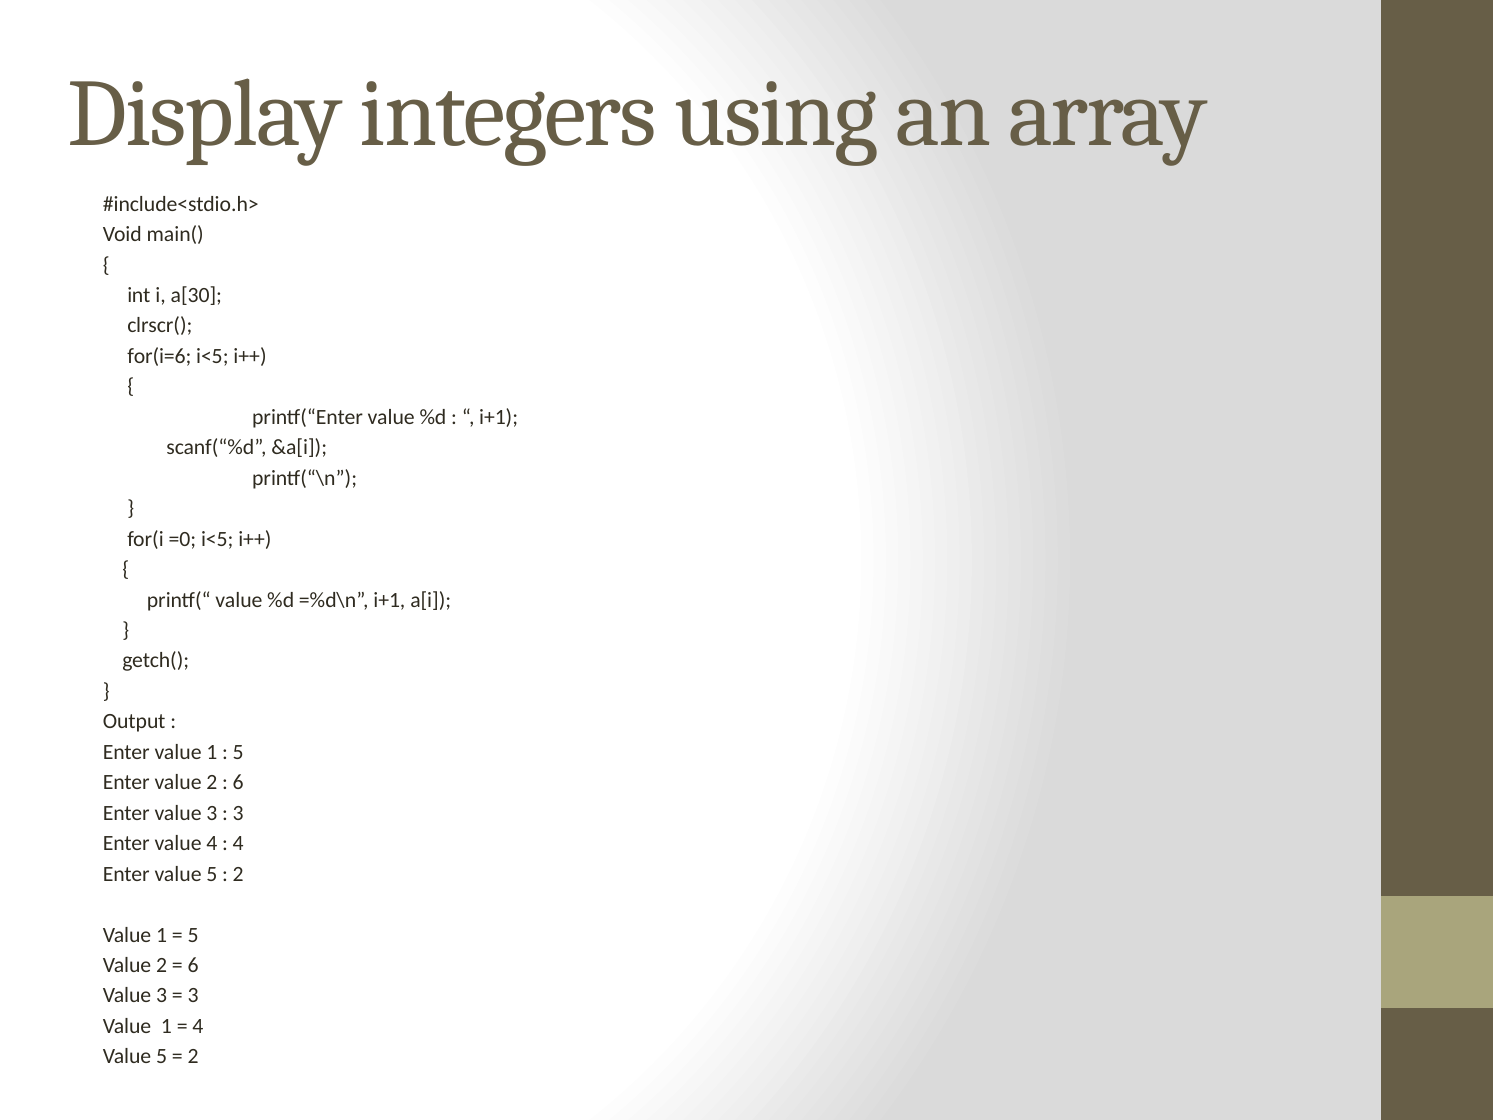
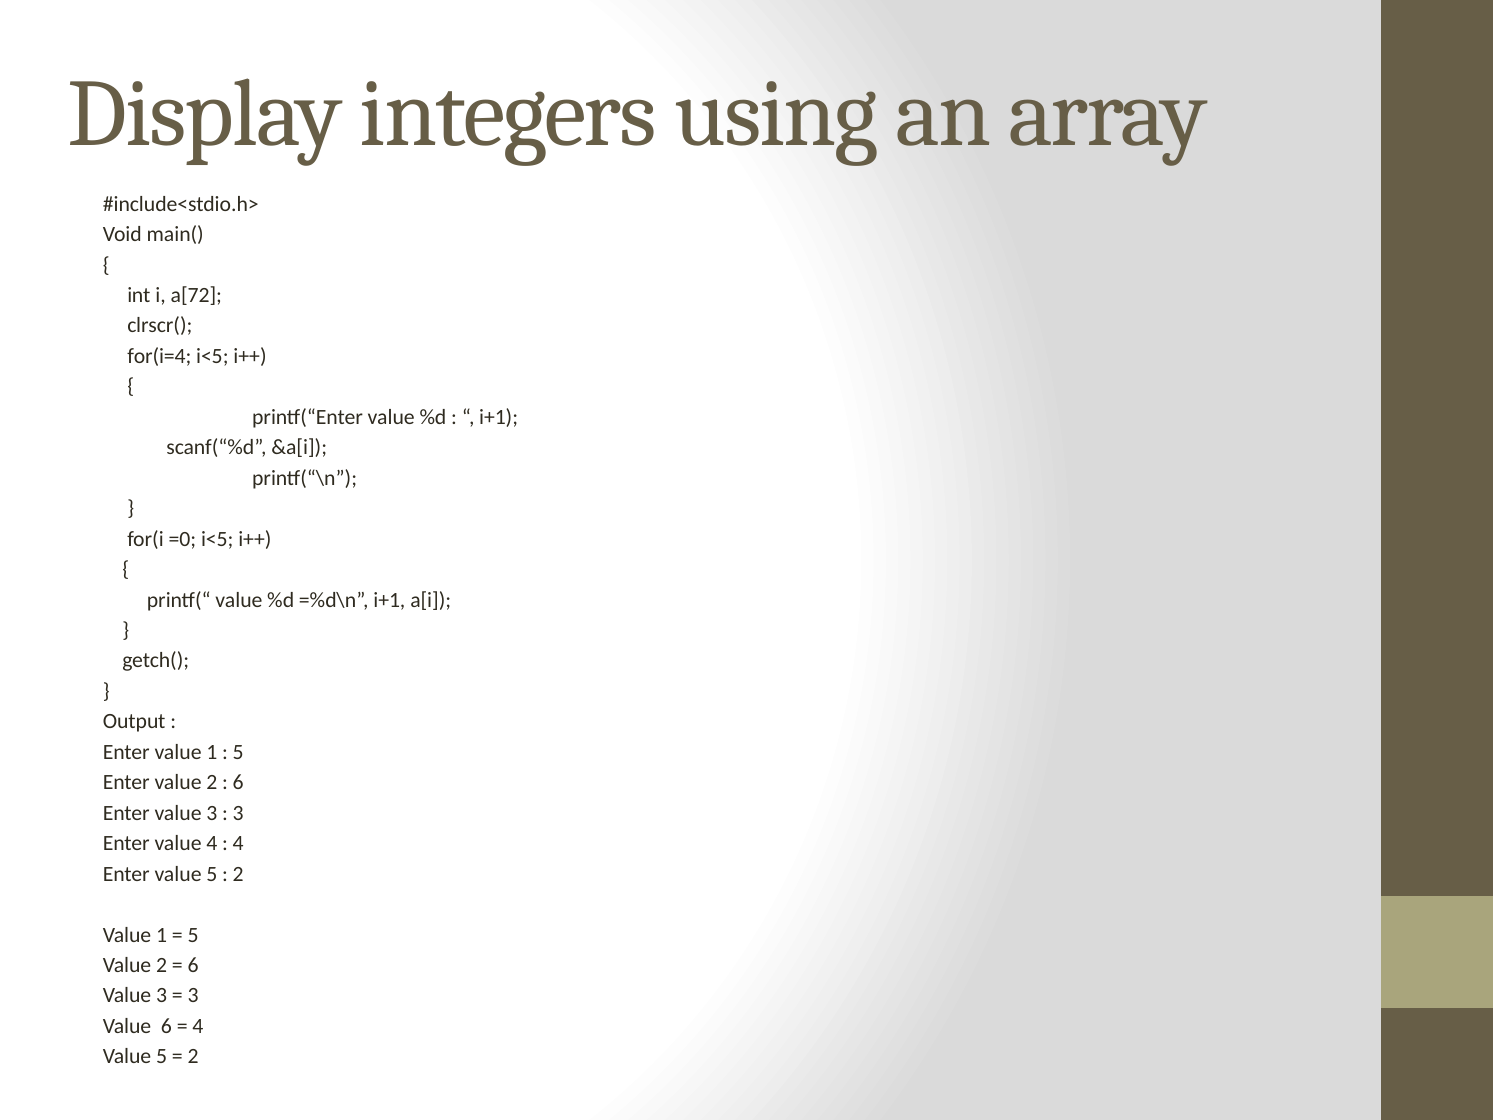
a[30: a[30 -> a[72
for(i=6: for(i=6 -> for(i=4
1 at (166, 1026): 1 -> 6
